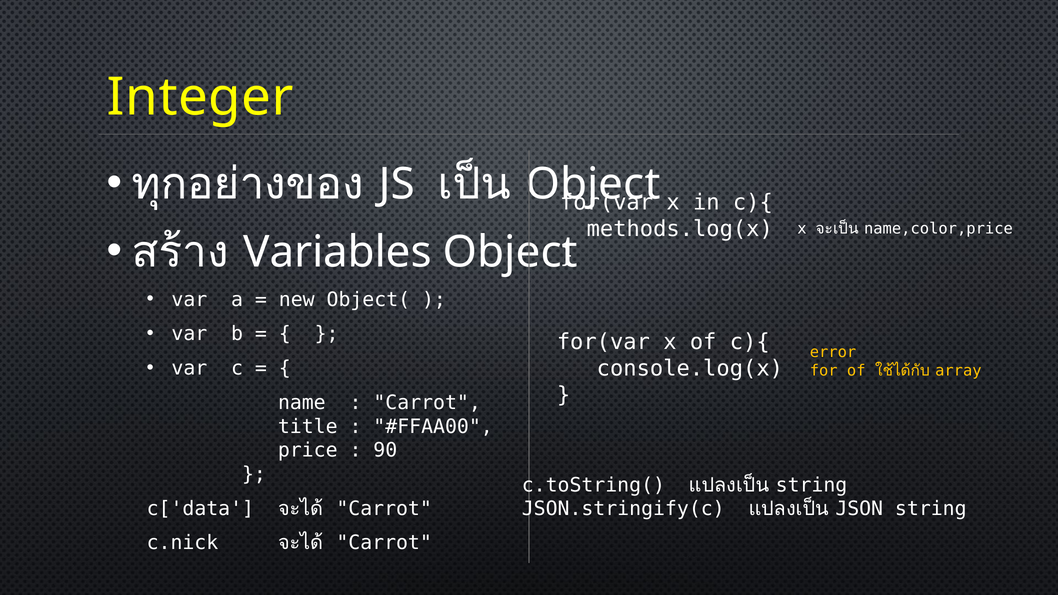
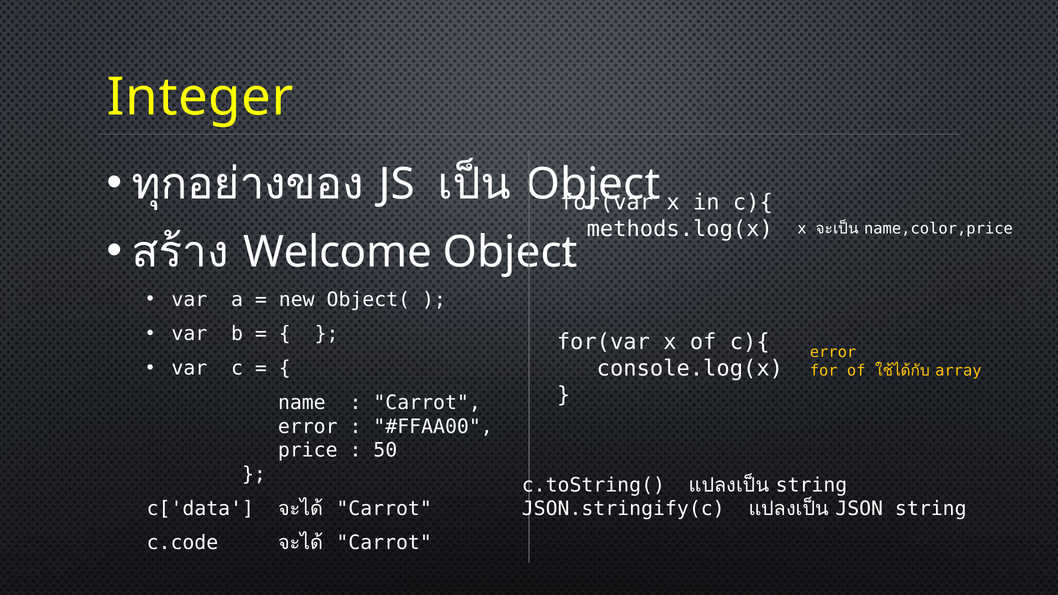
Variables: Variables -> Welcome
title at (308, 427): title -> error
90: 90 -> 50
c.nick: c.nick -> c.code
